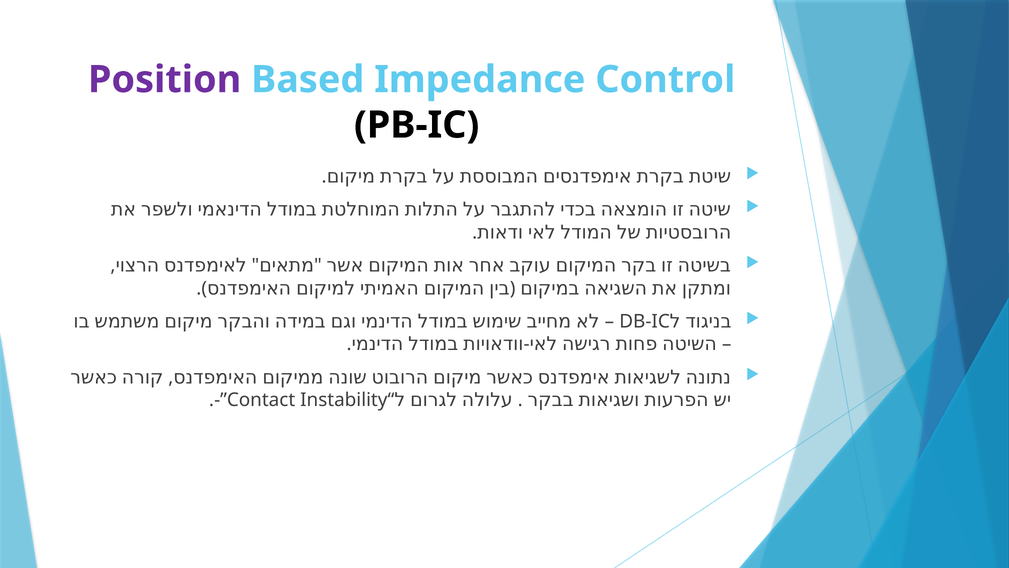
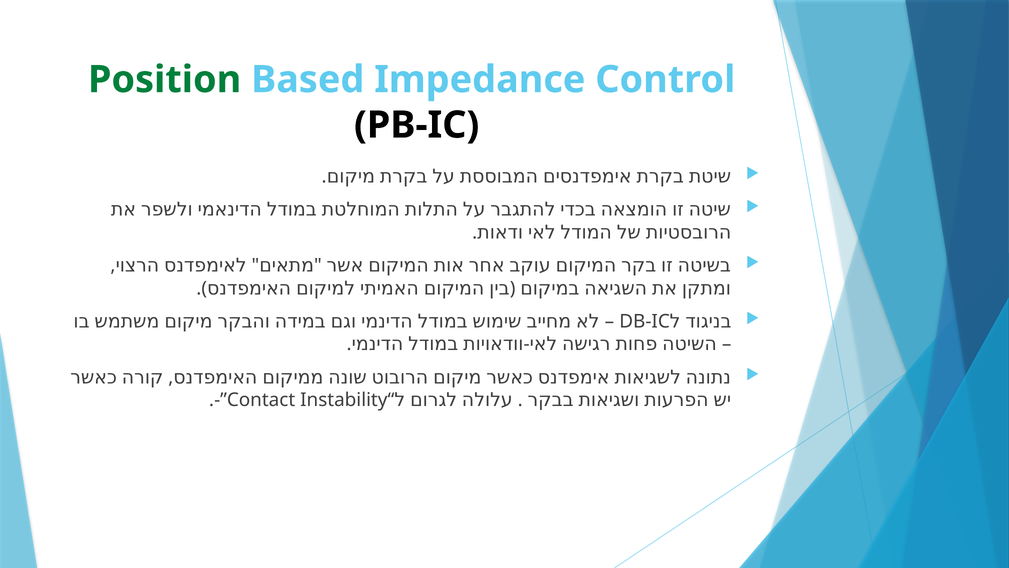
Position colour: purple -> green
